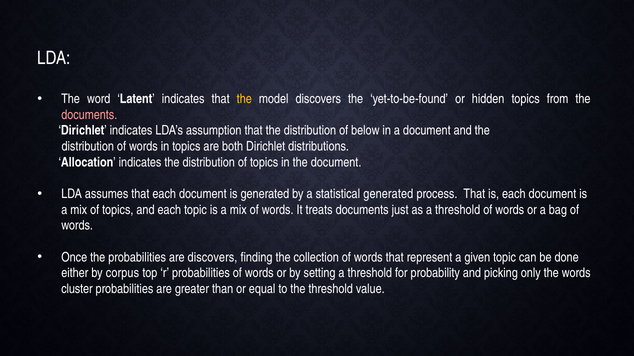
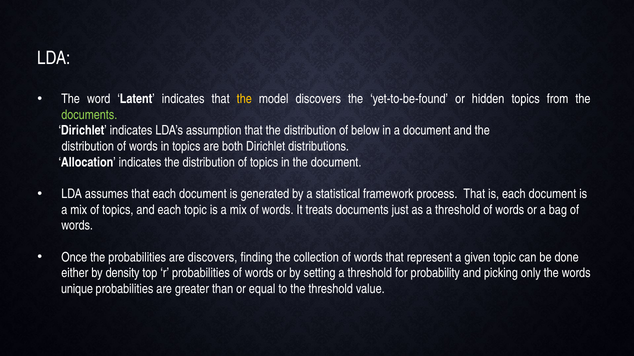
documents at (89, 115) colour: pink -> light green
statistical generated: generated -> framework
corpus: corpus -> density
cluster: cluster -> unique
